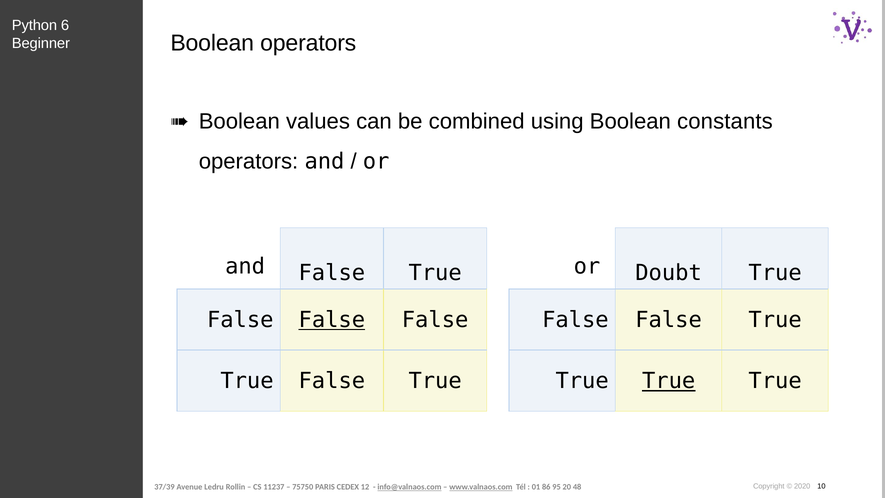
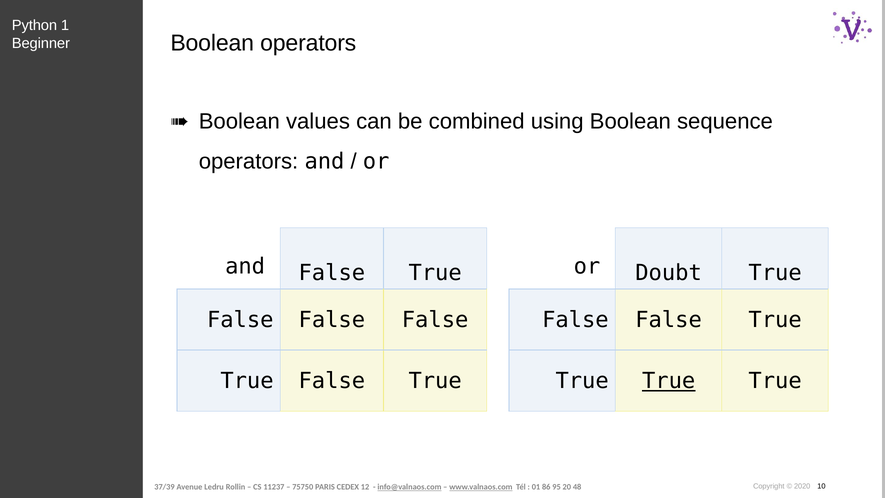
6: 6 -> 1
constants: constants -> sequence
False at (332, 320) underline: present -> none
